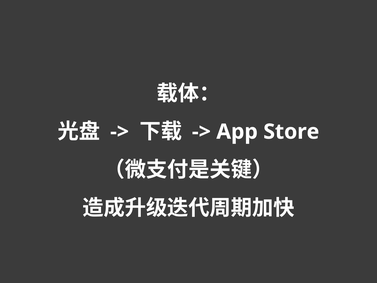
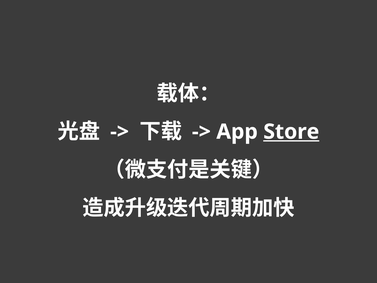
Store underline: none -> present
